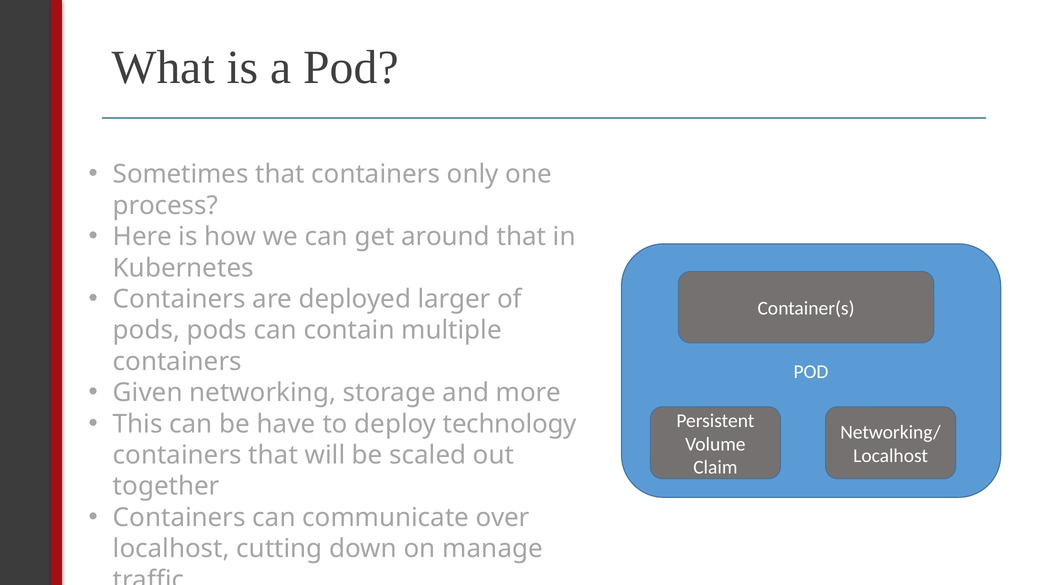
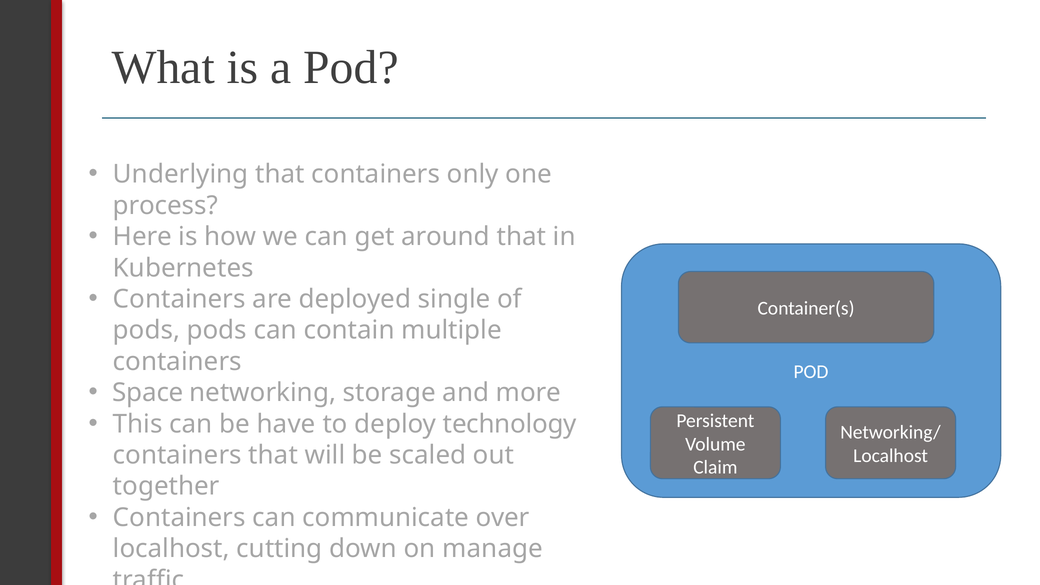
Sometimes: Sometimes -> Underlying
larger: larger -> single
Given: Given -> Space
